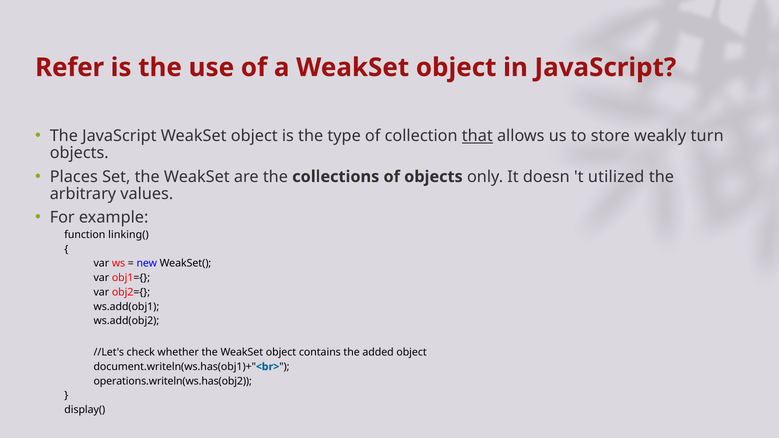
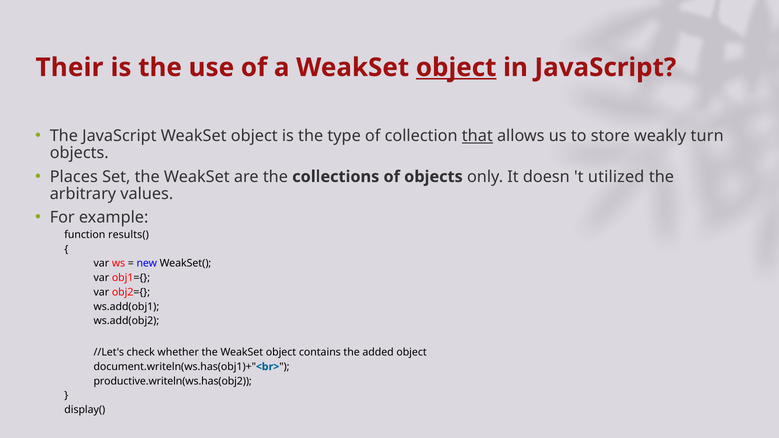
Refer: Refer -> Their
object at (456, 68) underline: none -> present
linking(: linking( -> results(
operations.writeln(ws.has(obj2: operations.writeln(ws.has(obj2 -> productive.writeln(ws.has(obj2
